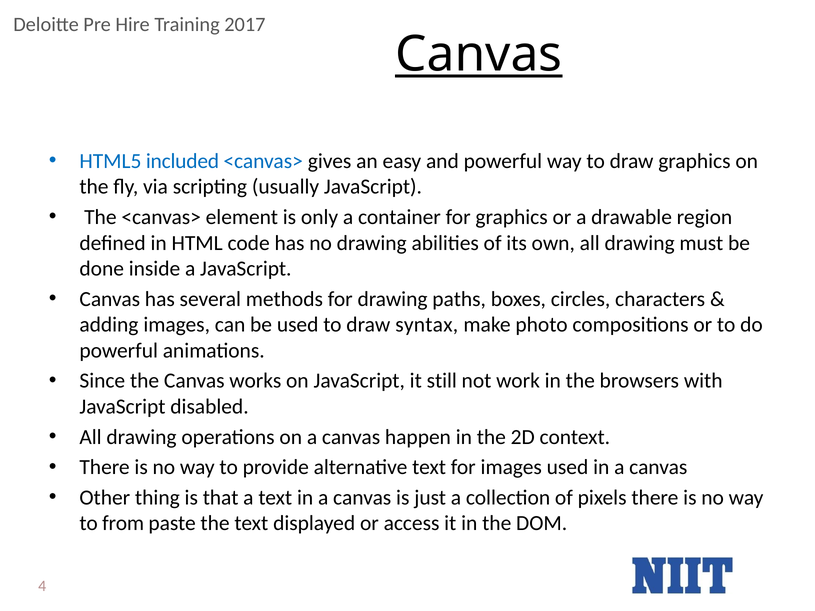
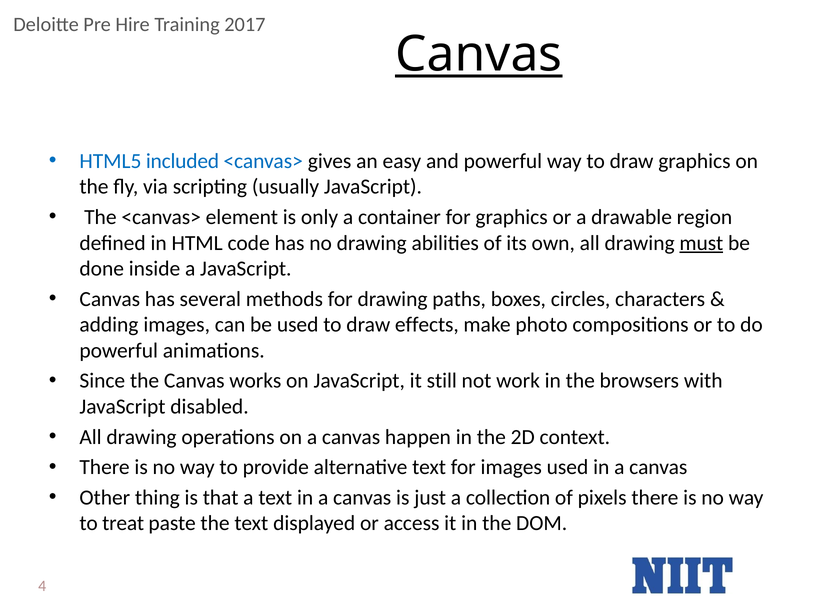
must underline: none -> present
syntax: syntax -> effects
from: from -> treat
